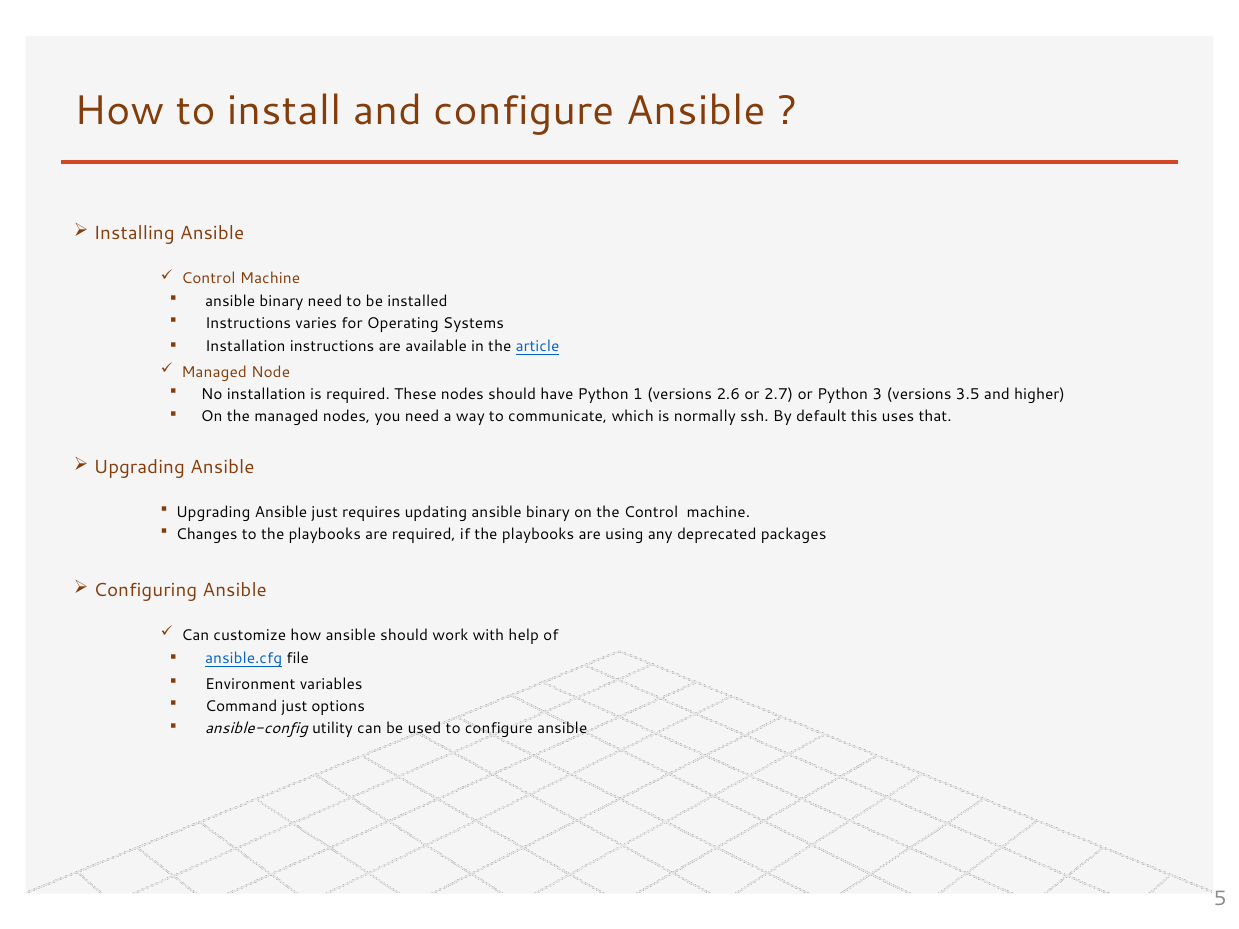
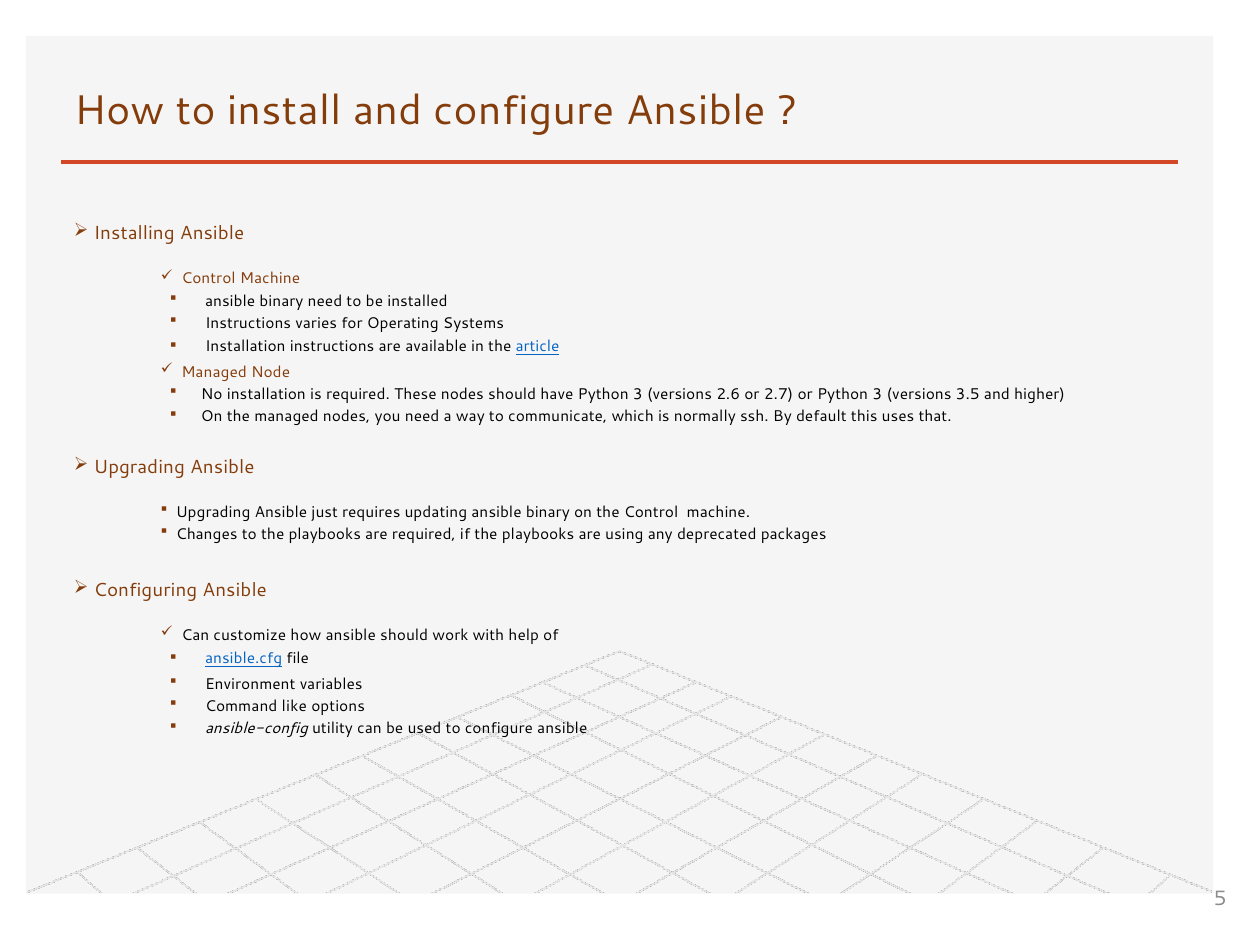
have Python 1: 1 -> 3
Command just: just -> like
